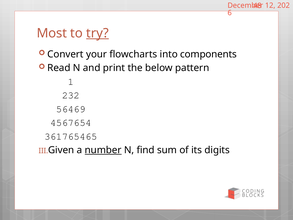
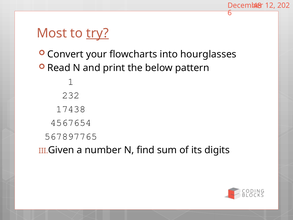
components: components -> hourglasses
56469: 56469 -> 17438
361765465: 361765465 -> 567897765
number underline: present -> none
